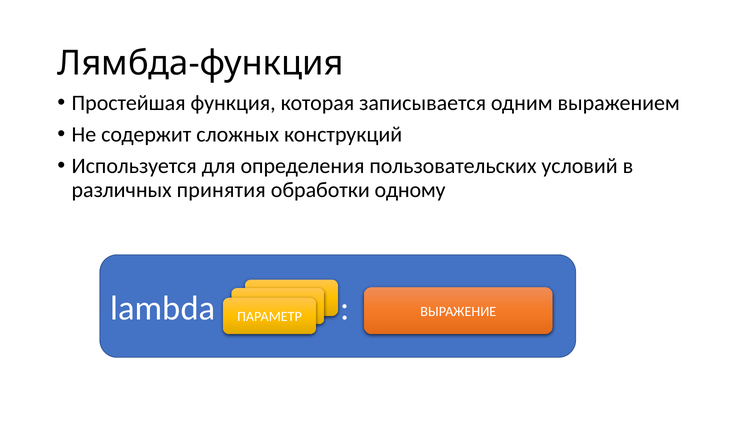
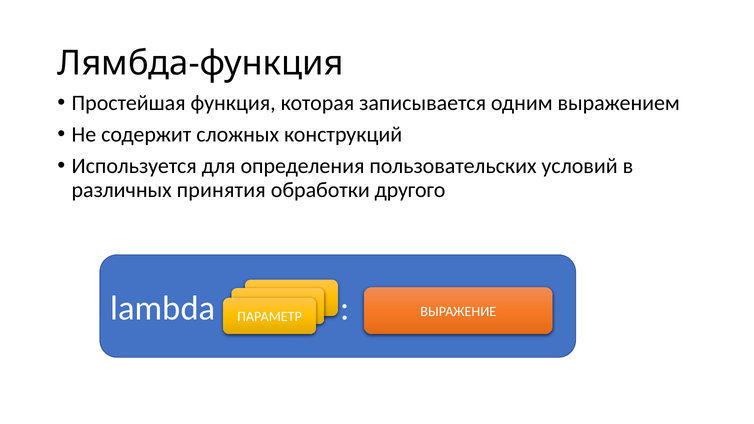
одному: одному -> другого
